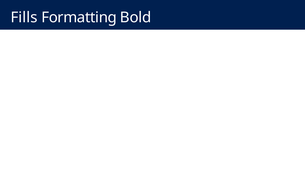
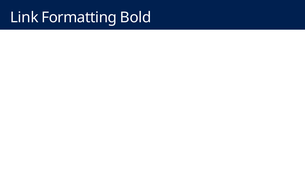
Fills: Fills -> Link
